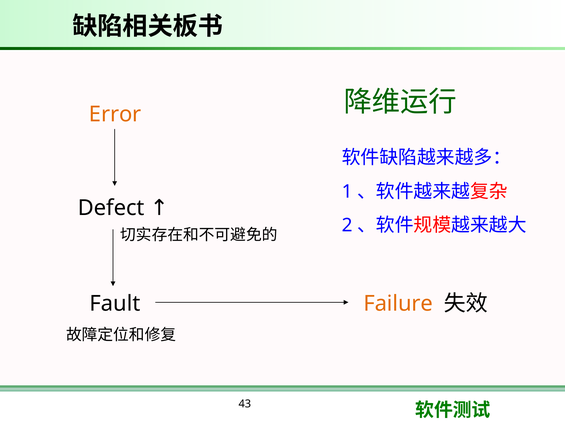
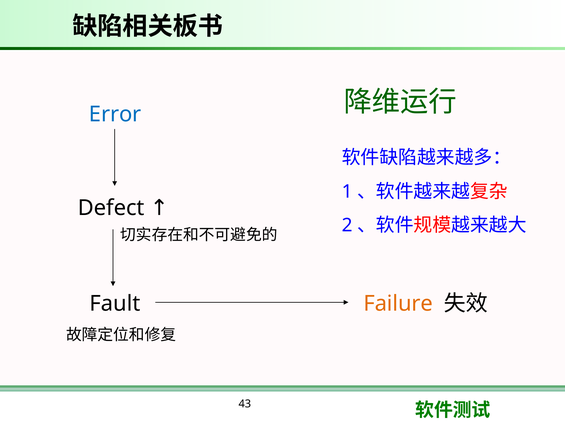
Error colour: orange -> blue
